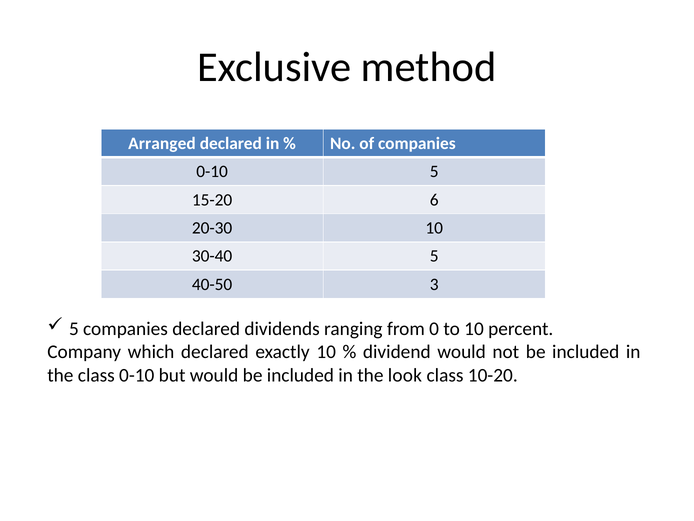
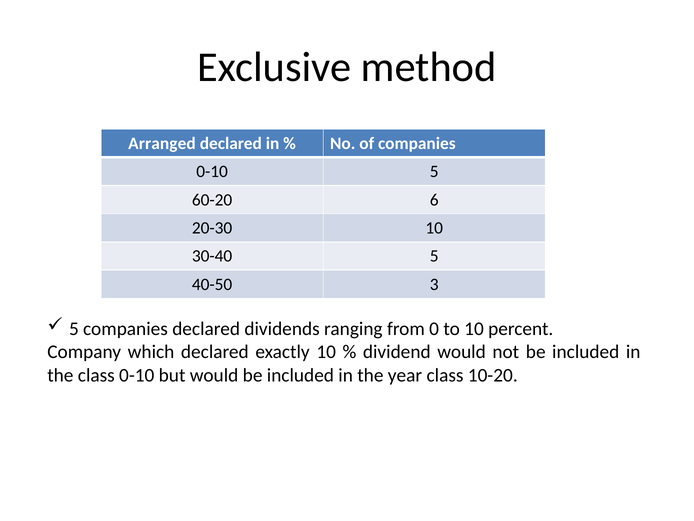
15-20: 15-20 -> 60-20
look: look -> year
